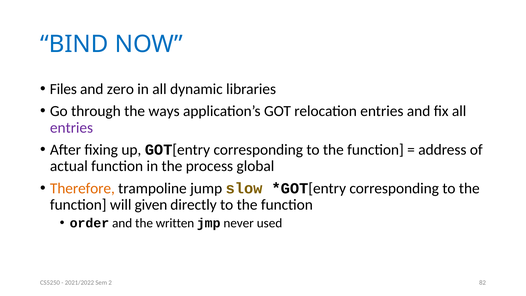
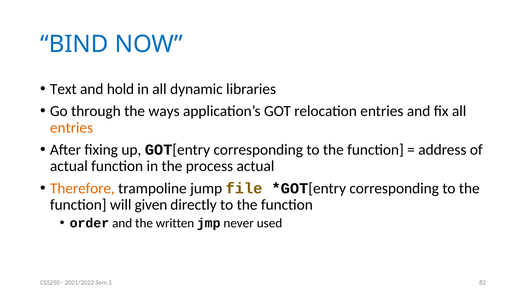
Files: Files -> Text
zero: zero -> hold
entries at (72, 128) colour: purple -> orange
process global: global -> actual
slow: slow -> file
